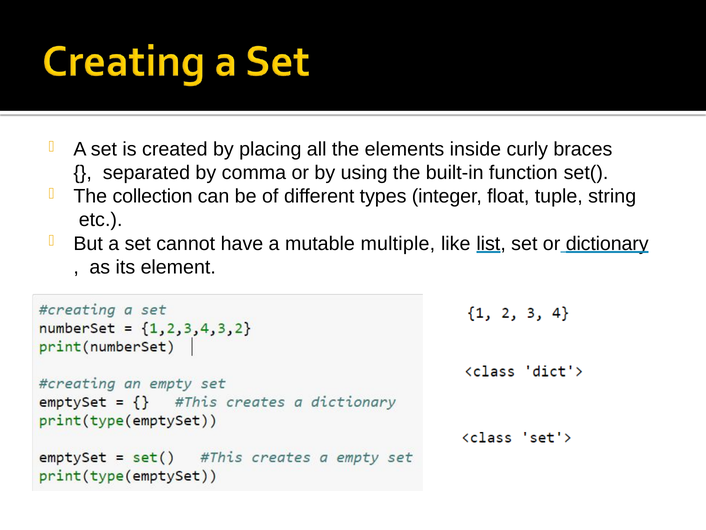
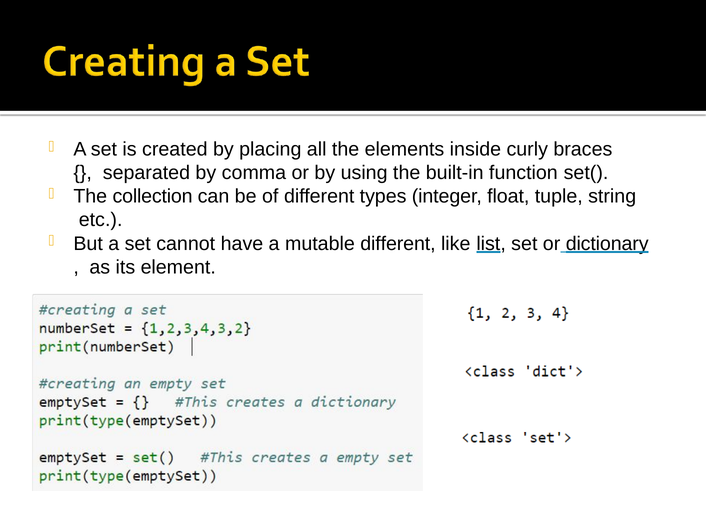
mutable multiple: multiple -> different
